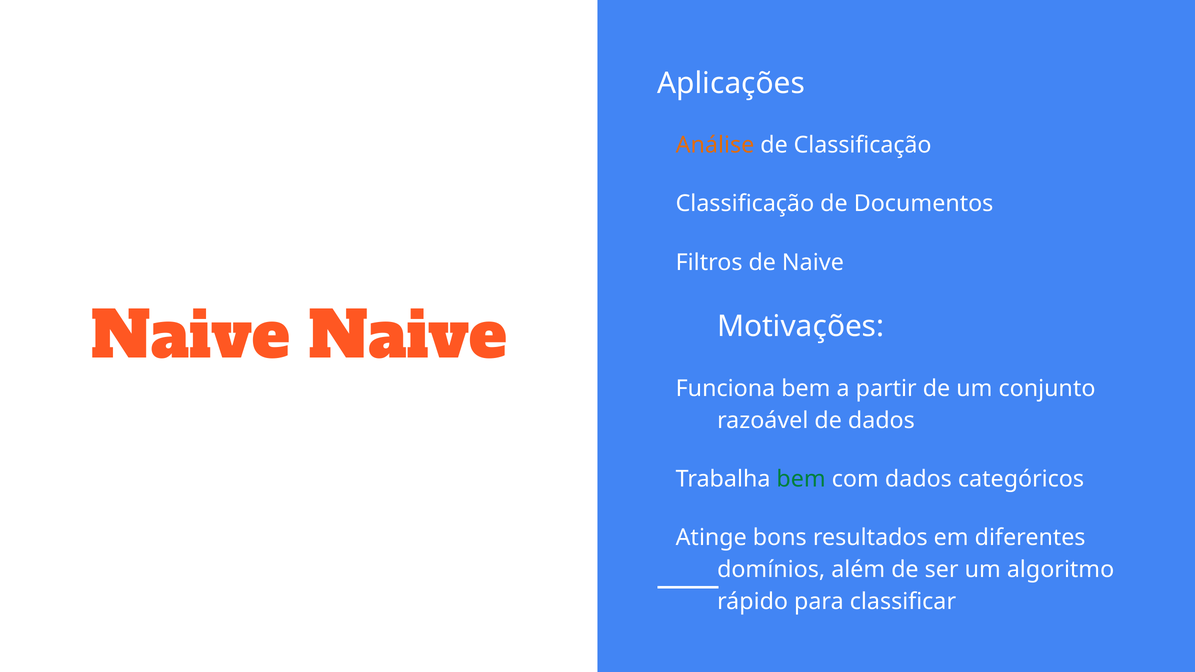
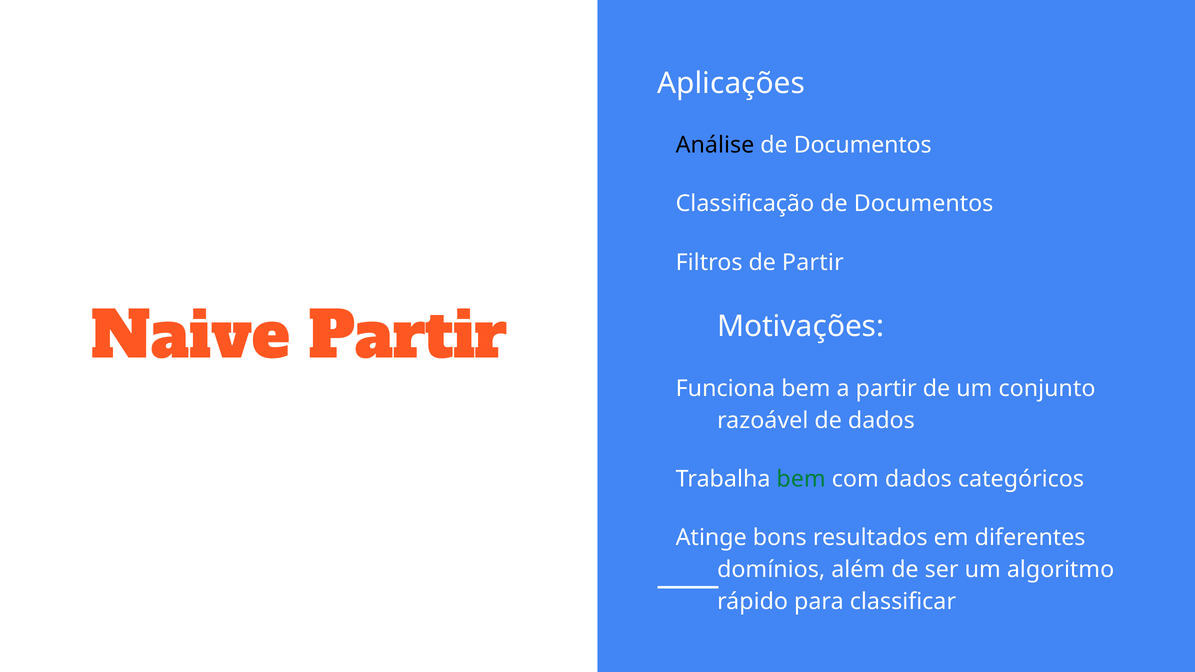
Análise colour: orange -> black
Classificação at (863, 145): Classificação -> Documentos
de Naive: Naive -> Partir
Naive Naive: Naive -> Partir
